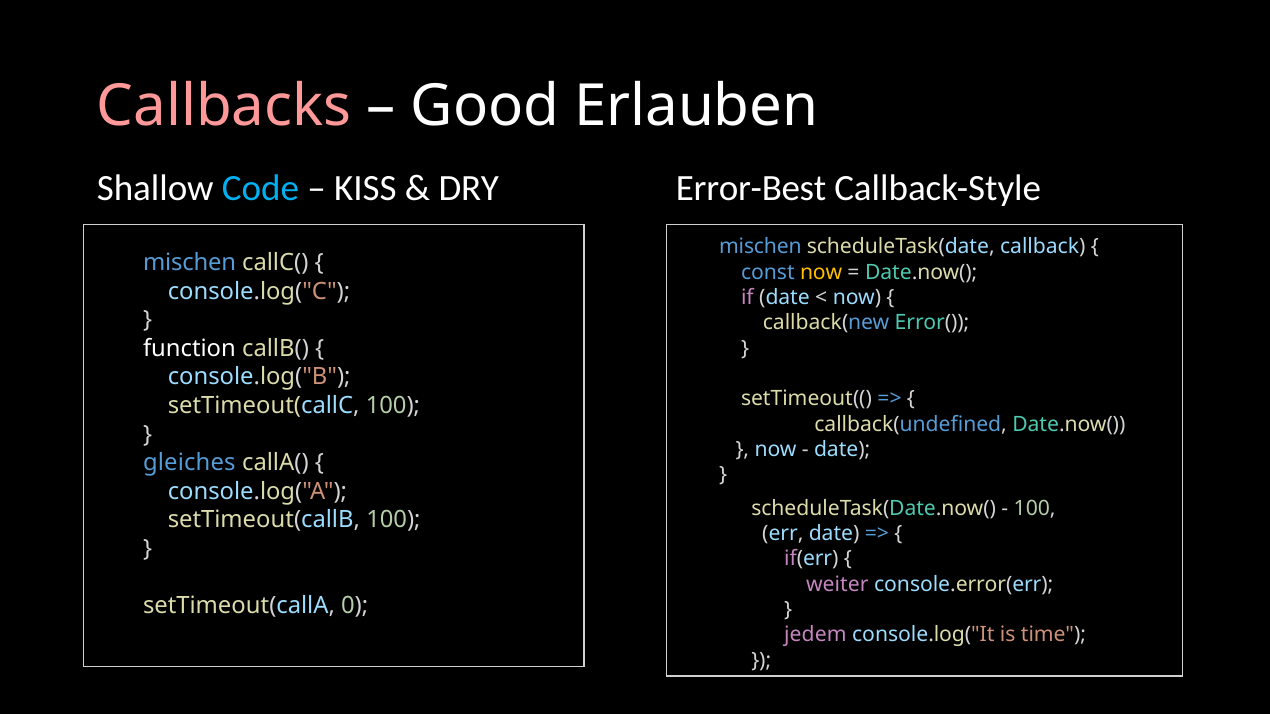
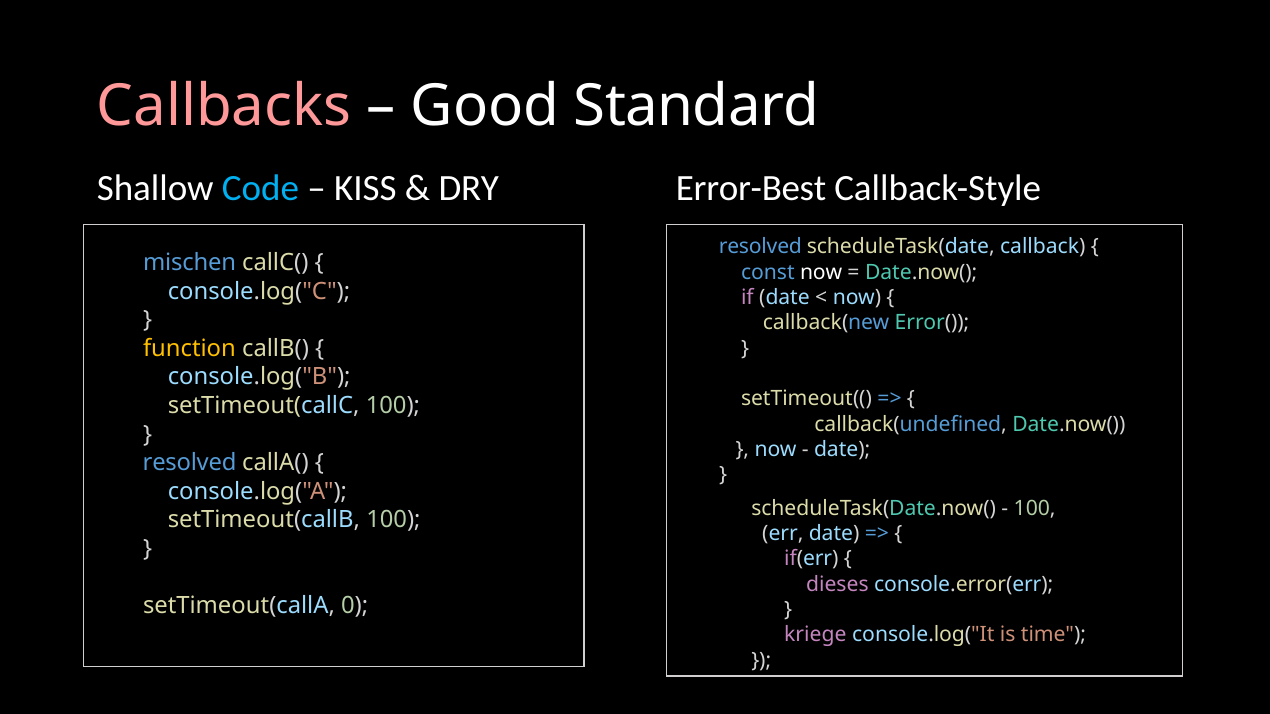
Erlauben: Erlauben -> Standard
mischen at (760, 247): mischen -> resolved
now at (821, 272) colour: yellow -> white
function colour: white -> yellow
gleiches at (189, 463): gleiches -> resolved
weiter: weiter -> dieses
jedem: jedem -> kriege
